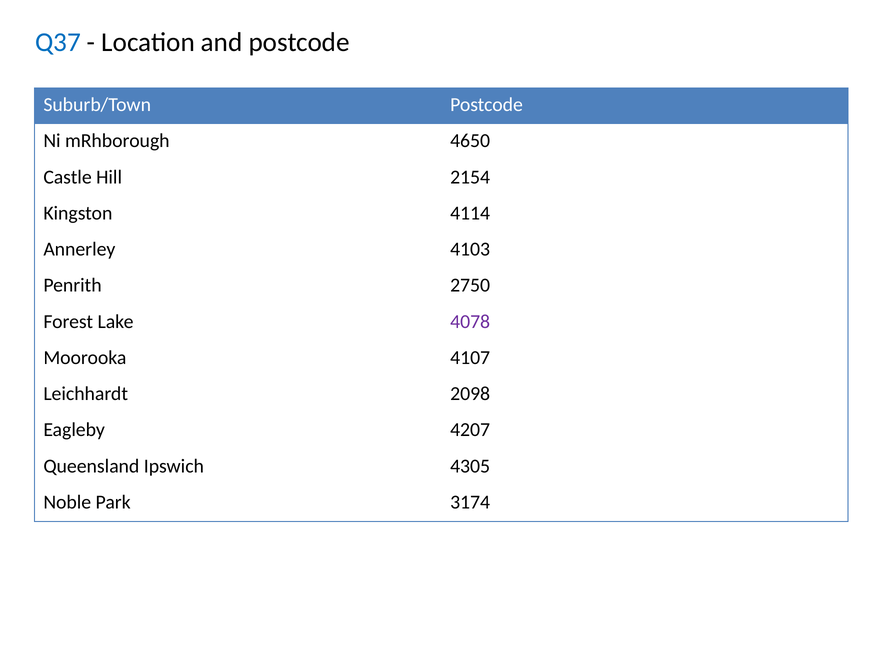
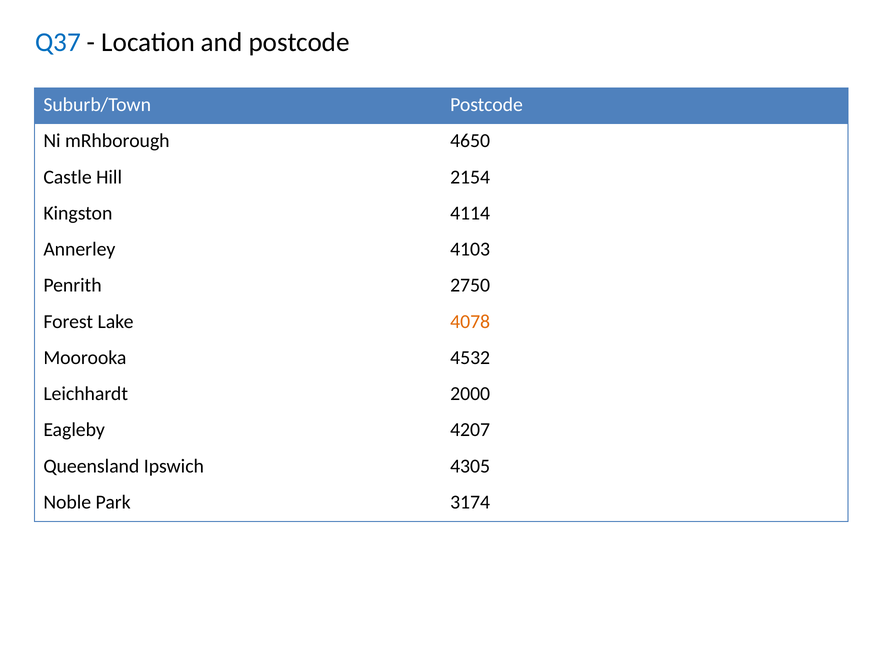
4078 colour: purple -> orange
4107: 4107 -> 4532
2098: 2098 -> 2000
